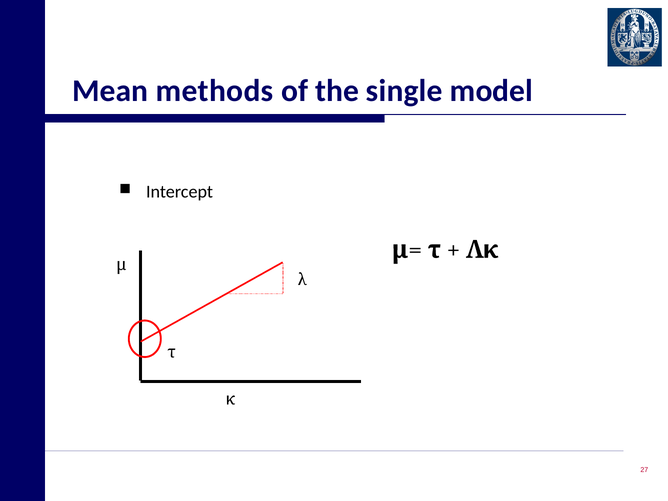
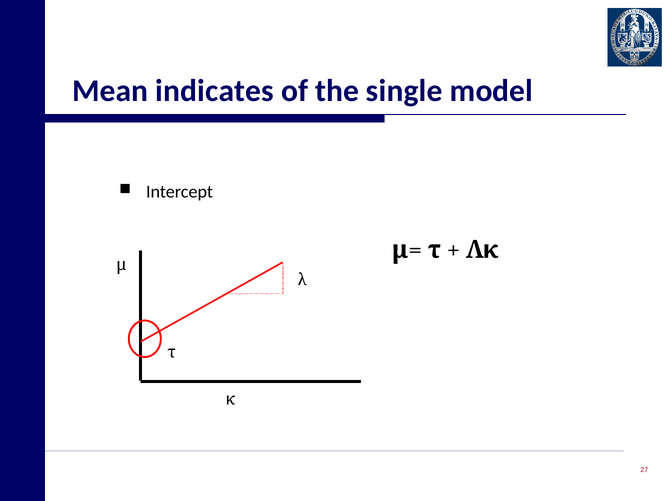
methods: methods -> indicates
